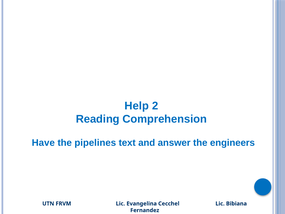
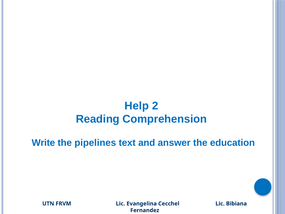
Have: Have -> Write
engineers: engineers -> education
